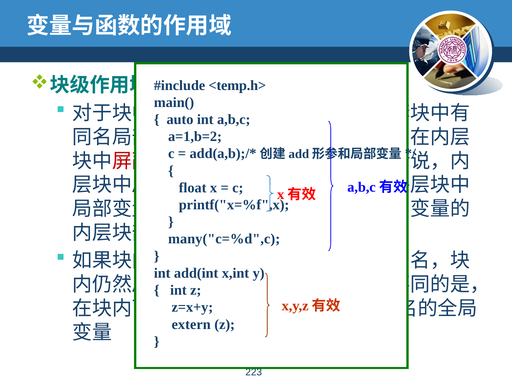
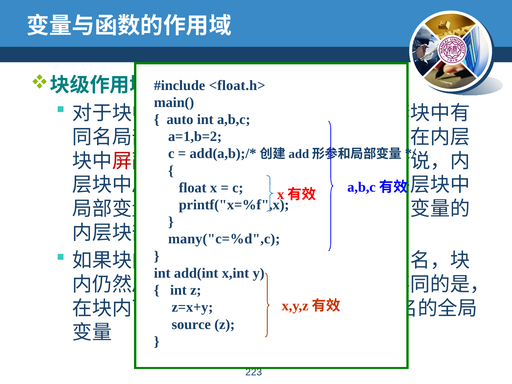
<temp.h>: <temp.h> -> <float.h>
extern: extern -> source
